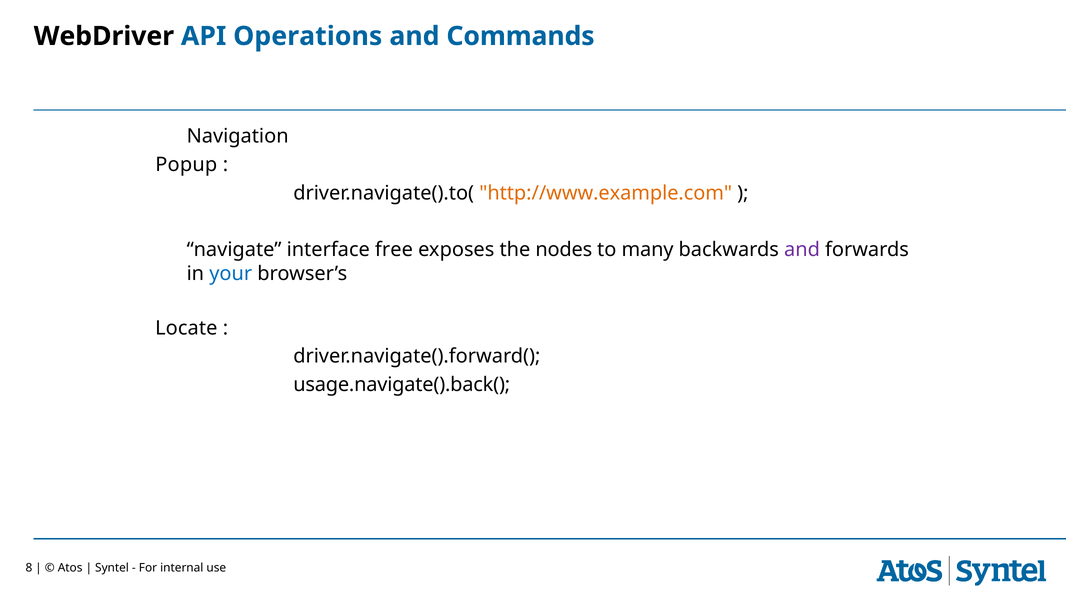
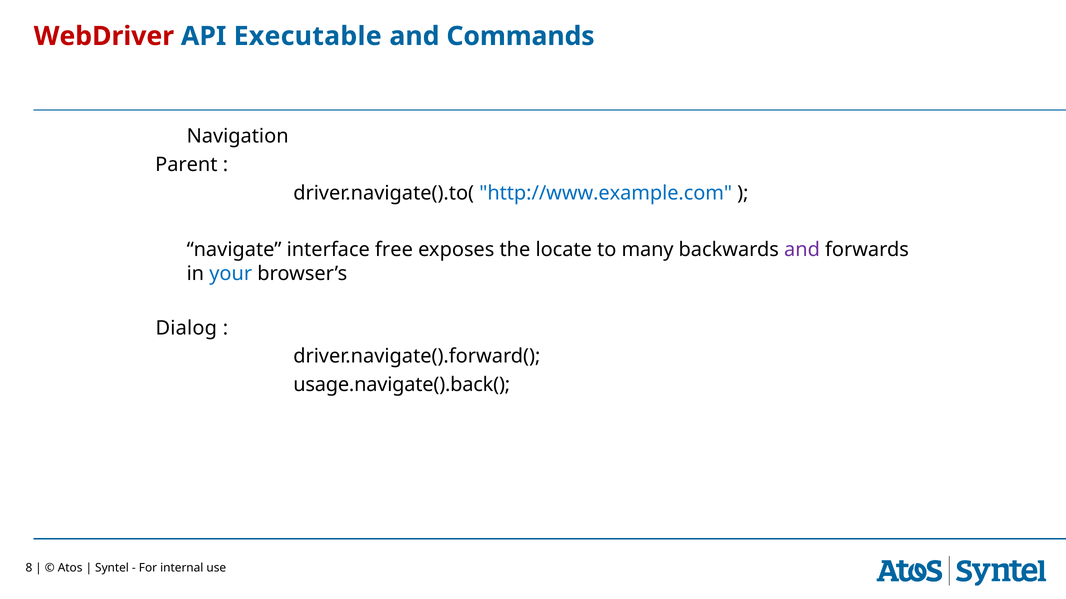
WebDriver colour: black -> red
Operations: Operations -> Executable
Popup: Popup -> Parent
http://www.example.com colour: orange -> blue
nodes: nodes -> locate
Locate: Locate -> Dialog
